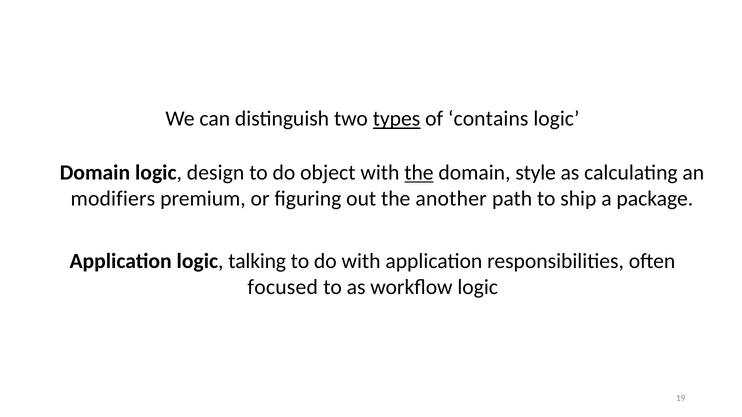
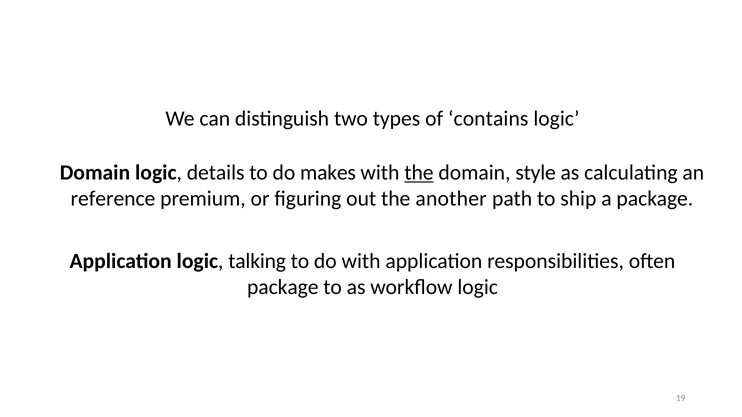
types underline: present -> none
design: design -> details
object: object -> makes
modifiers: modifiers -> reference
focused at (283, 287): focused -> package
